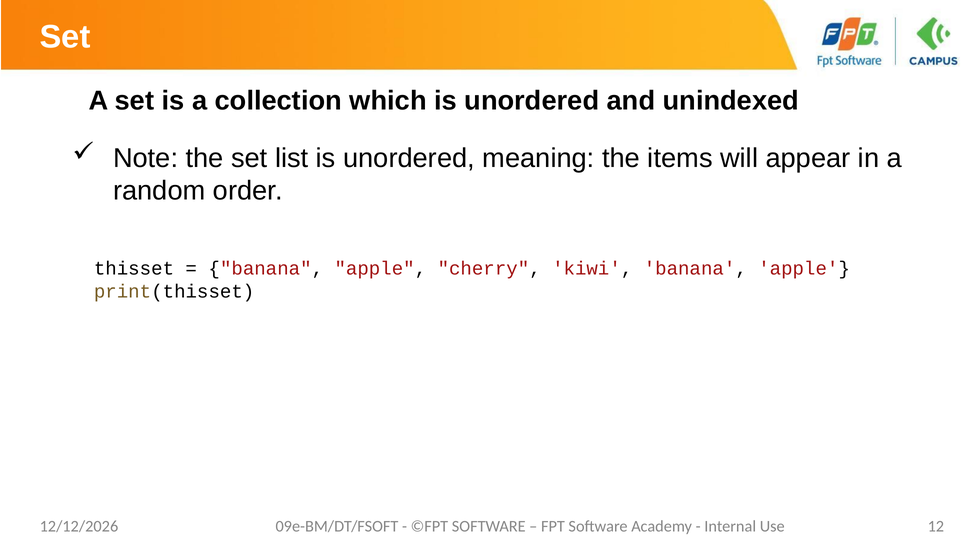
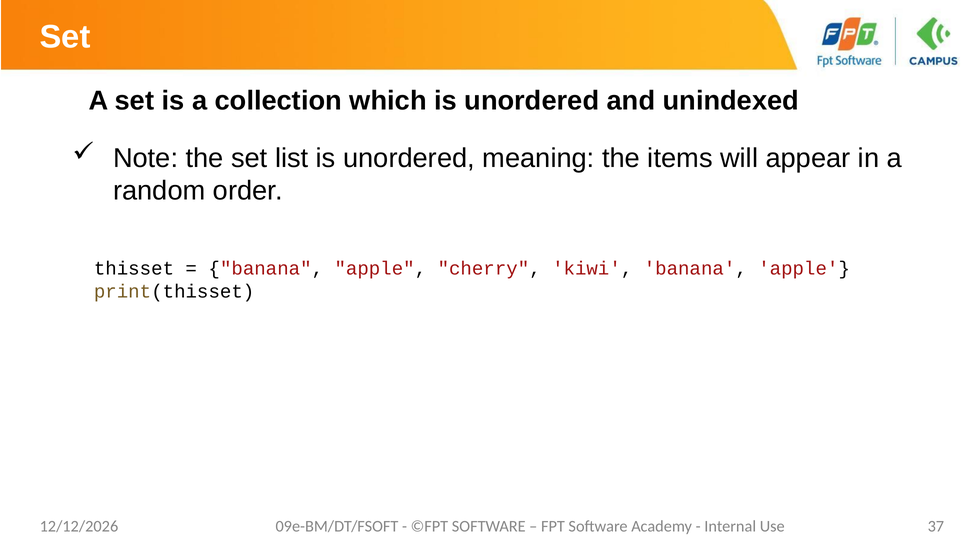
12: 12 -> 37
